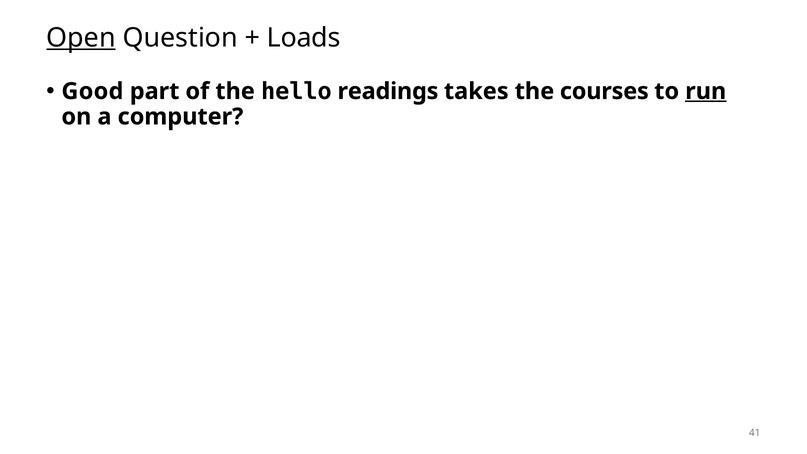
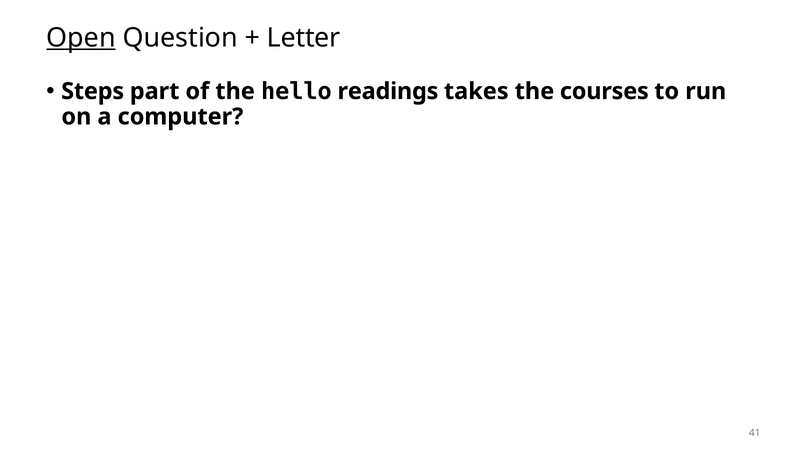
Loads: Loads -> Letter
Good: Good -> Steps
run underline: present -> none
